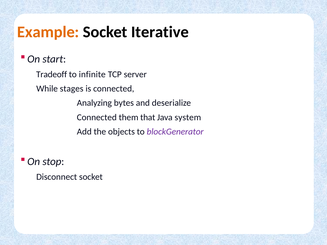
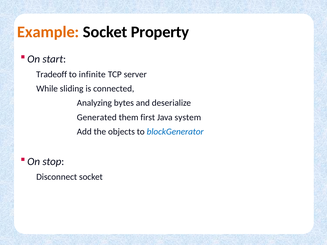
Iterative: Iterative -> Property
stages: stages -> sliding
Connected at (97, 117): Connected -> Generated
that: that -> first
blockGenerator colour: purple -> blue
